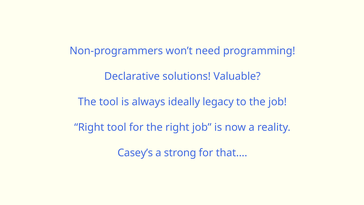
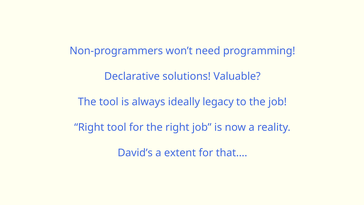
Casey’s: Casey’s -> David’s
strong: strong -> extent
